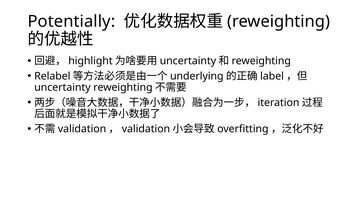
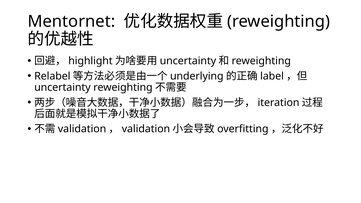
Potentially: Potentially -> Mentornet
